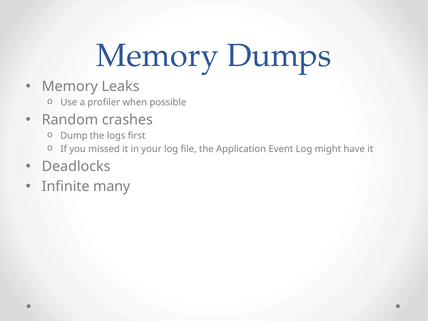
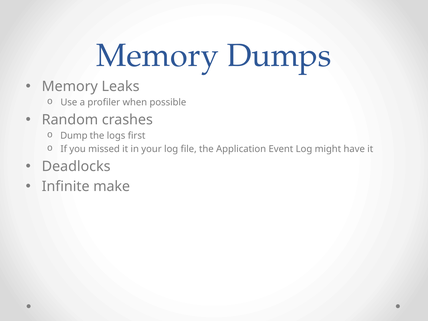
many: many -> make
